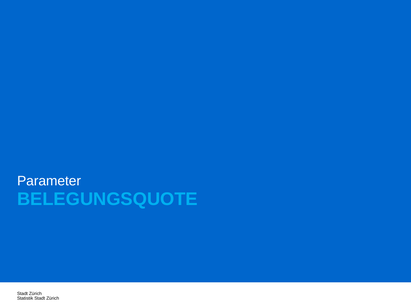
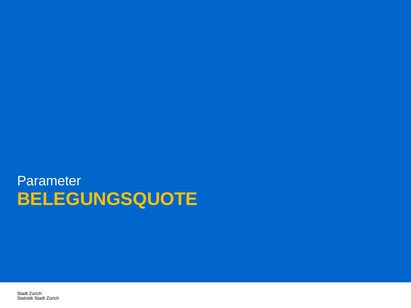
BELEGUNGSQUOTE colour: light blue -> yellow
